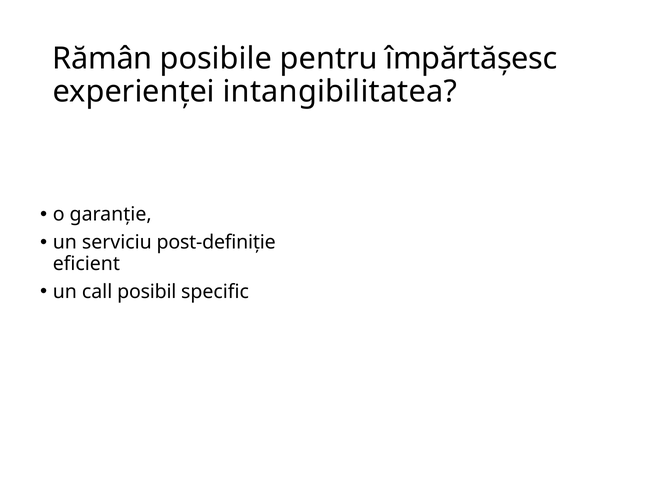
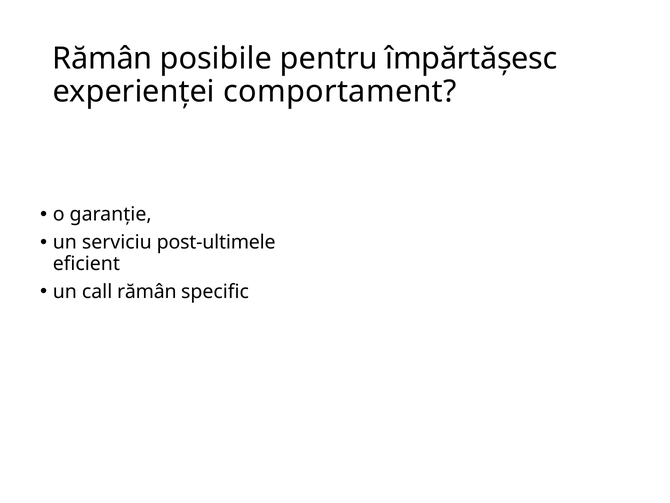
intangibilitatea: intangibilitatea -> comportament
post-definiție: post-definiție -> post-ultimele
call posibil: posibil -> rămân
